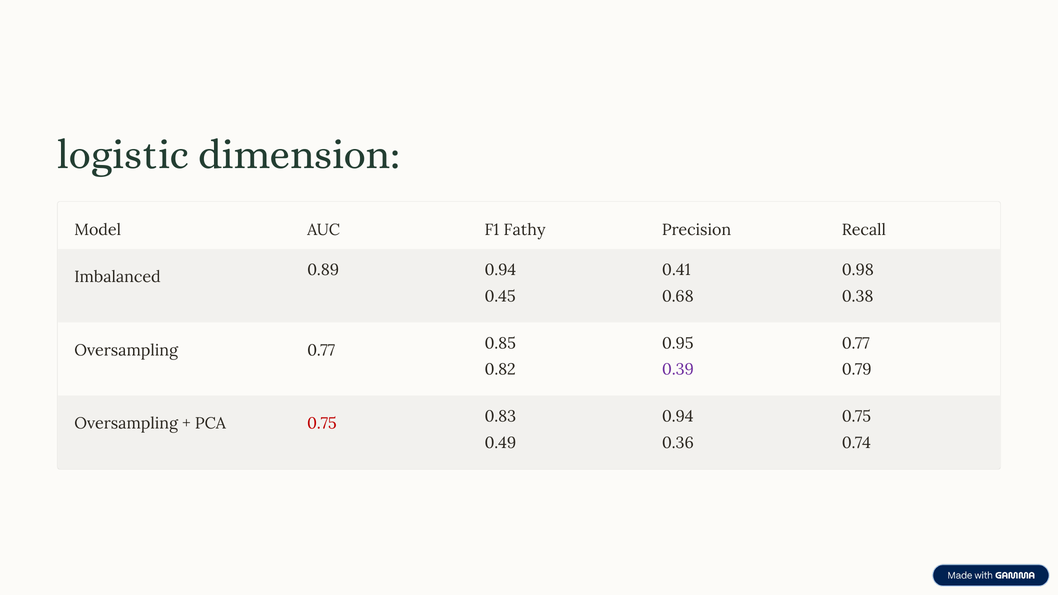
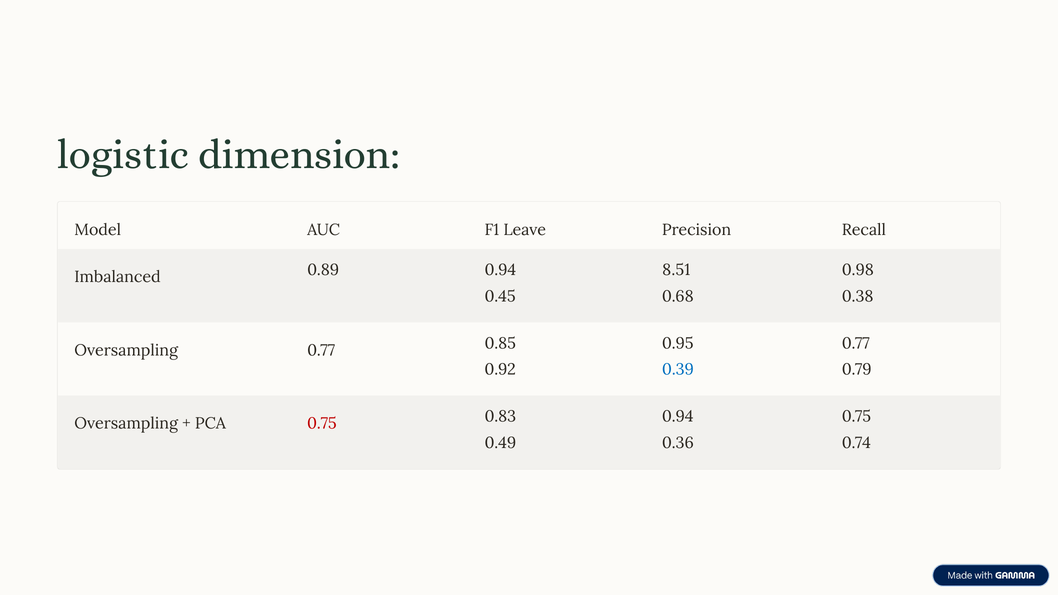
Fathy: Fathy -> Leave
0.41: 0.41 -> 8.51
0.82: 0.82 -> 0.92
0.39 colour: purple -> blue
